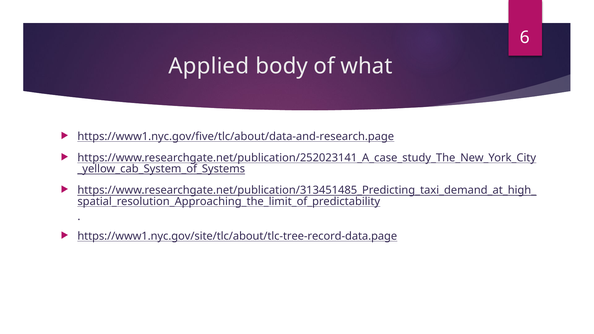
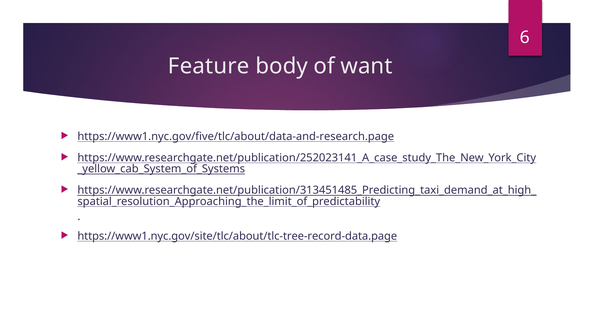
Applied: Applied -> Feature
what: what -> want
